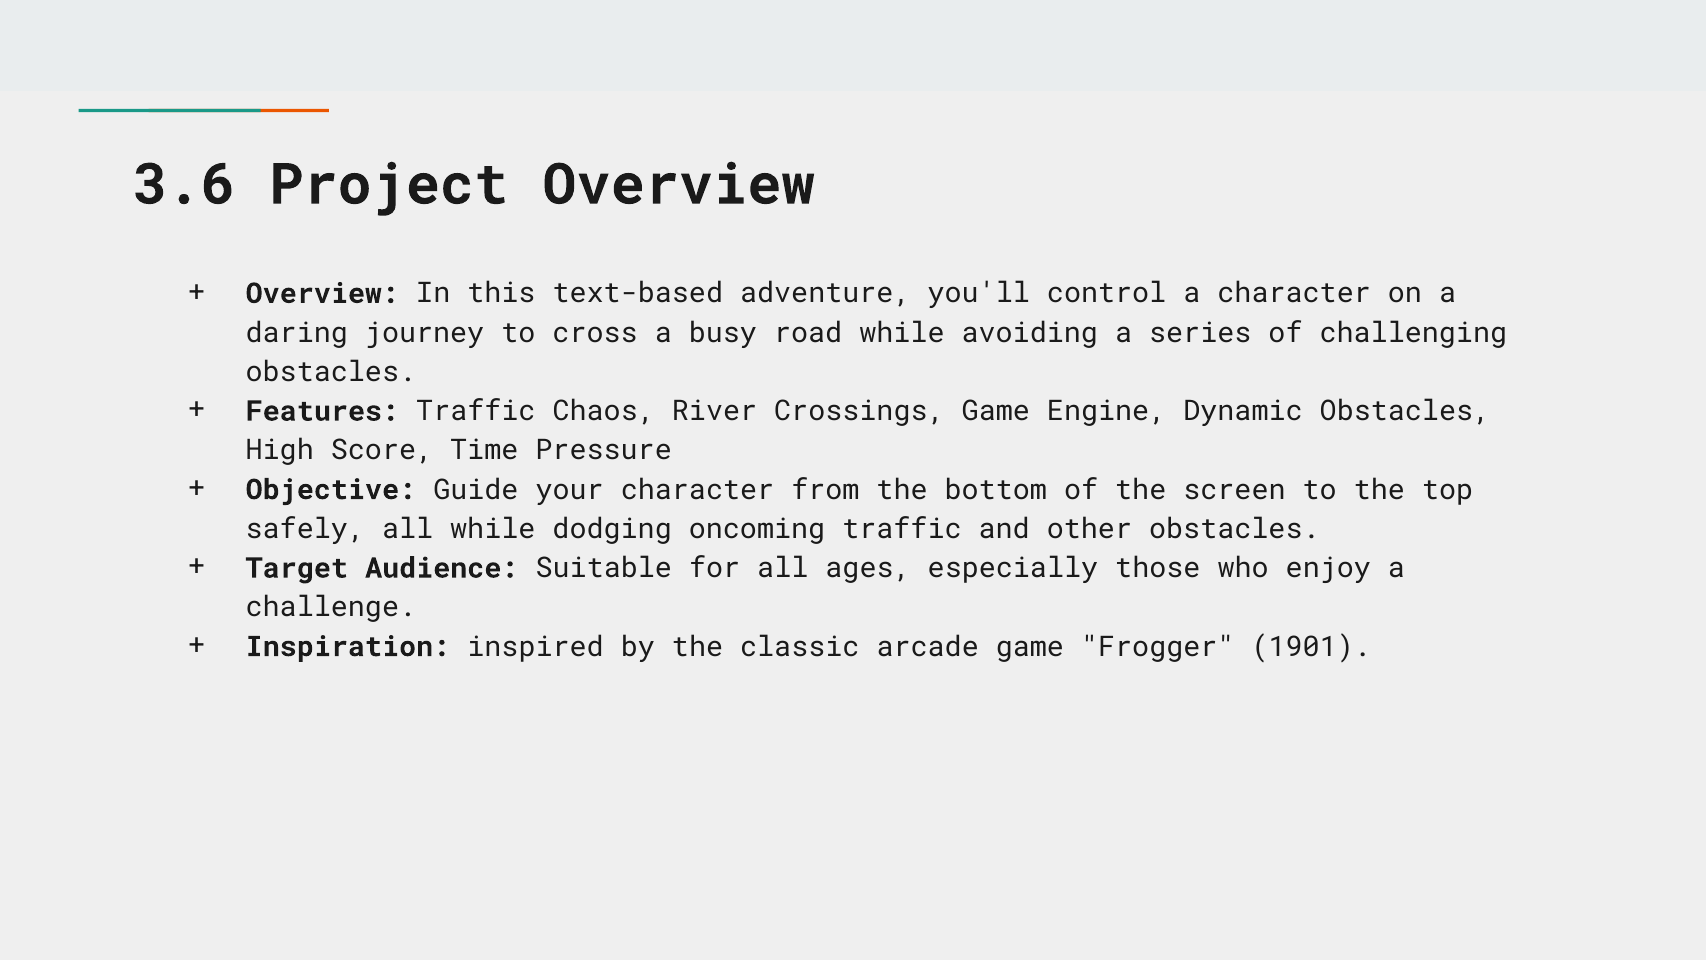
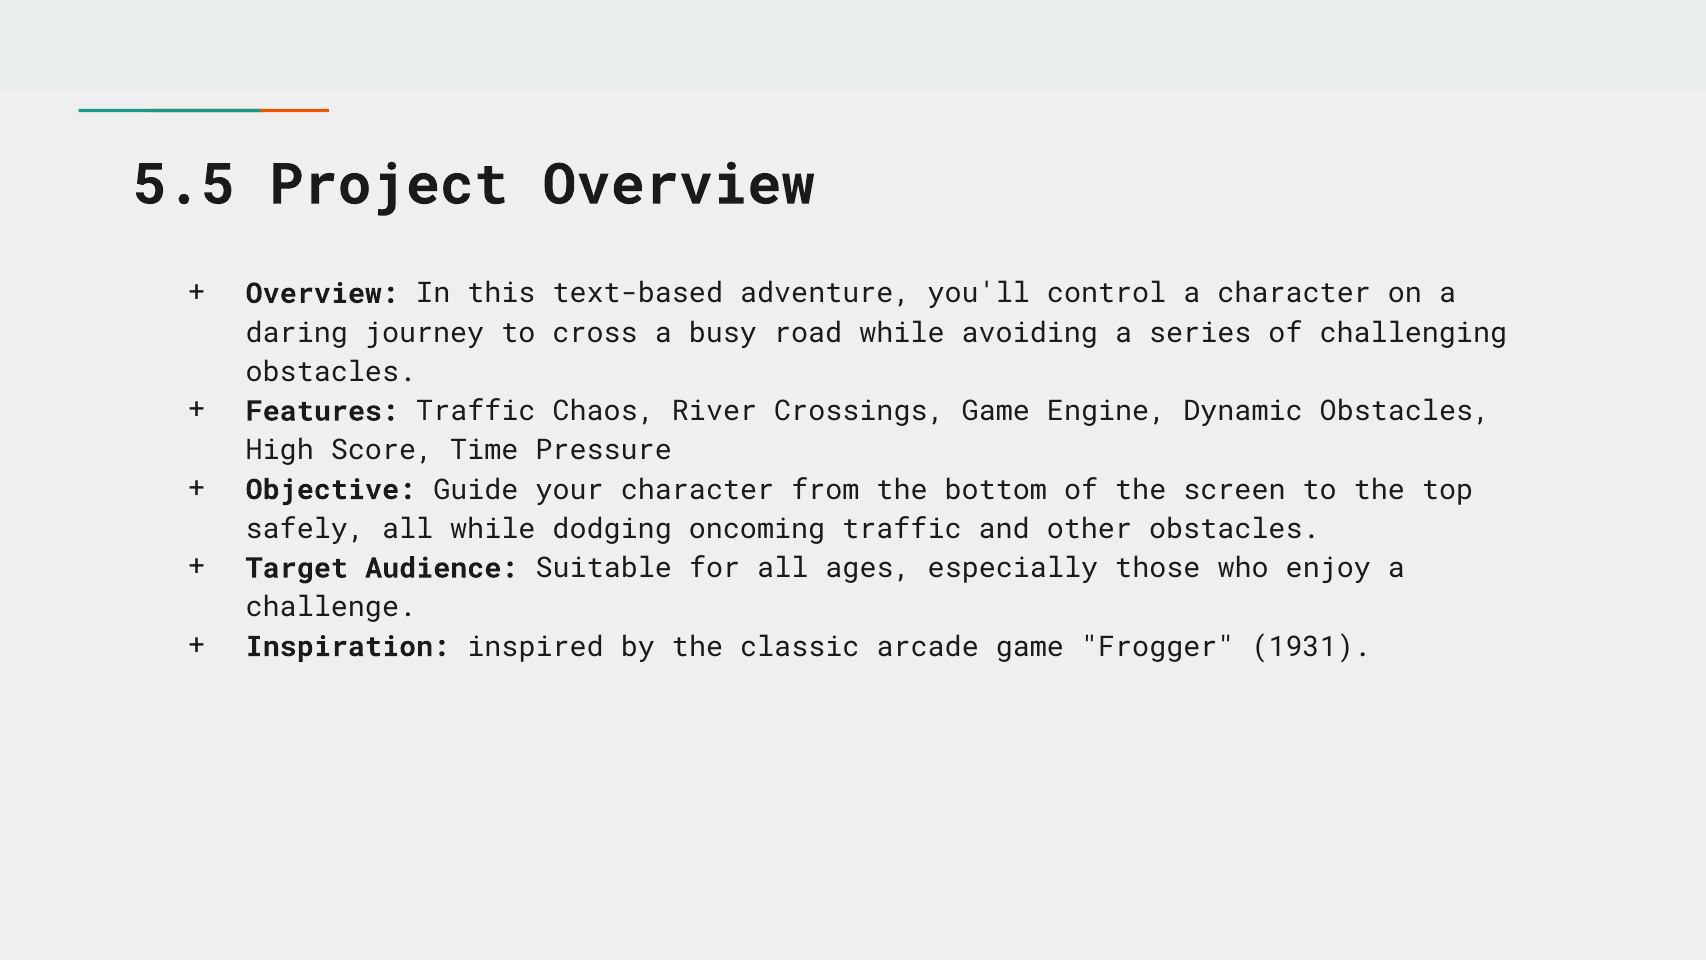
3.6: 3.6 -> 5.5
1901: 1901 -> 1931
